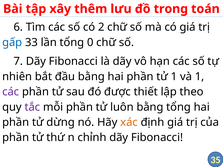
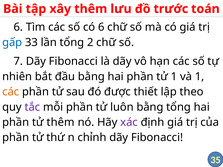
trong: trong -> trước
có 2: 2 -> 6
0: 0 -> 2
các at (11, 92) colour: purple -> orange
tử dừng: dừng -> thêm
xác colour: orange -> purple
